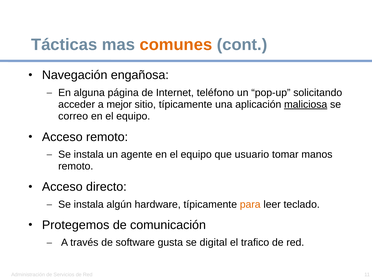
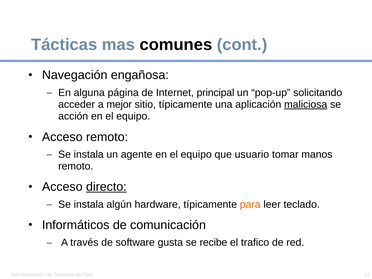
comunes colour: orange -> black
teléfono: teléfono -> principal
correo: correo -> acción
directo underline: none -> present
Protegemos: Protegemos -> Informáticos
digital: digital -> recibe
